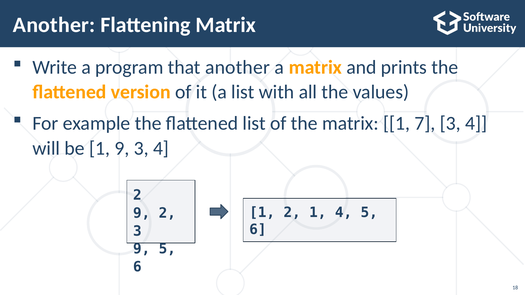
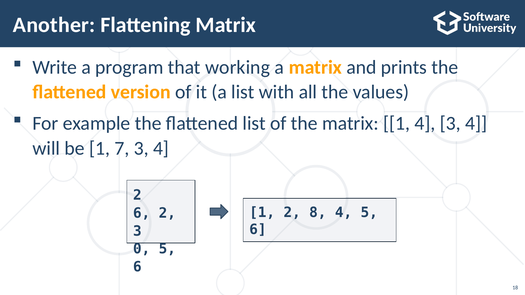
that another: another -> working
1 7: 7 -> 4
1 9: 9 -> 7
2 1: 1 -> 8
9 at (142, 213): 9 -> 6
9 at (142, 249): 9 -> 0
